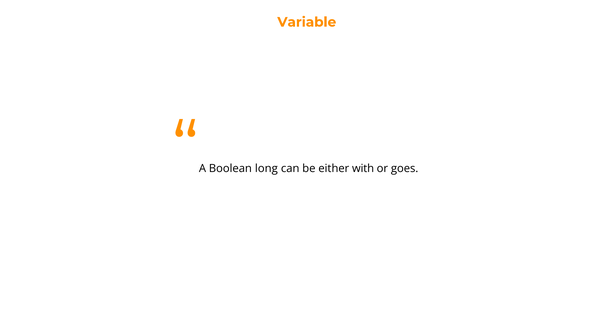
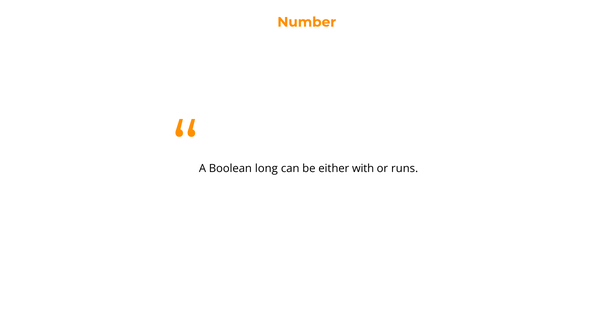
Variable: Variable -> Number
goes: goes -> runs
